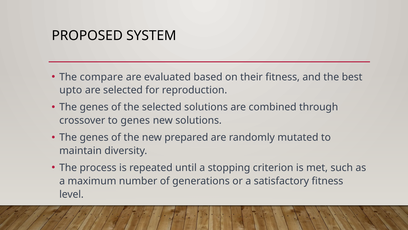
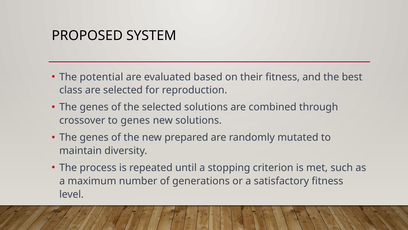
compare: compare -> potential
upto: upto -> class
